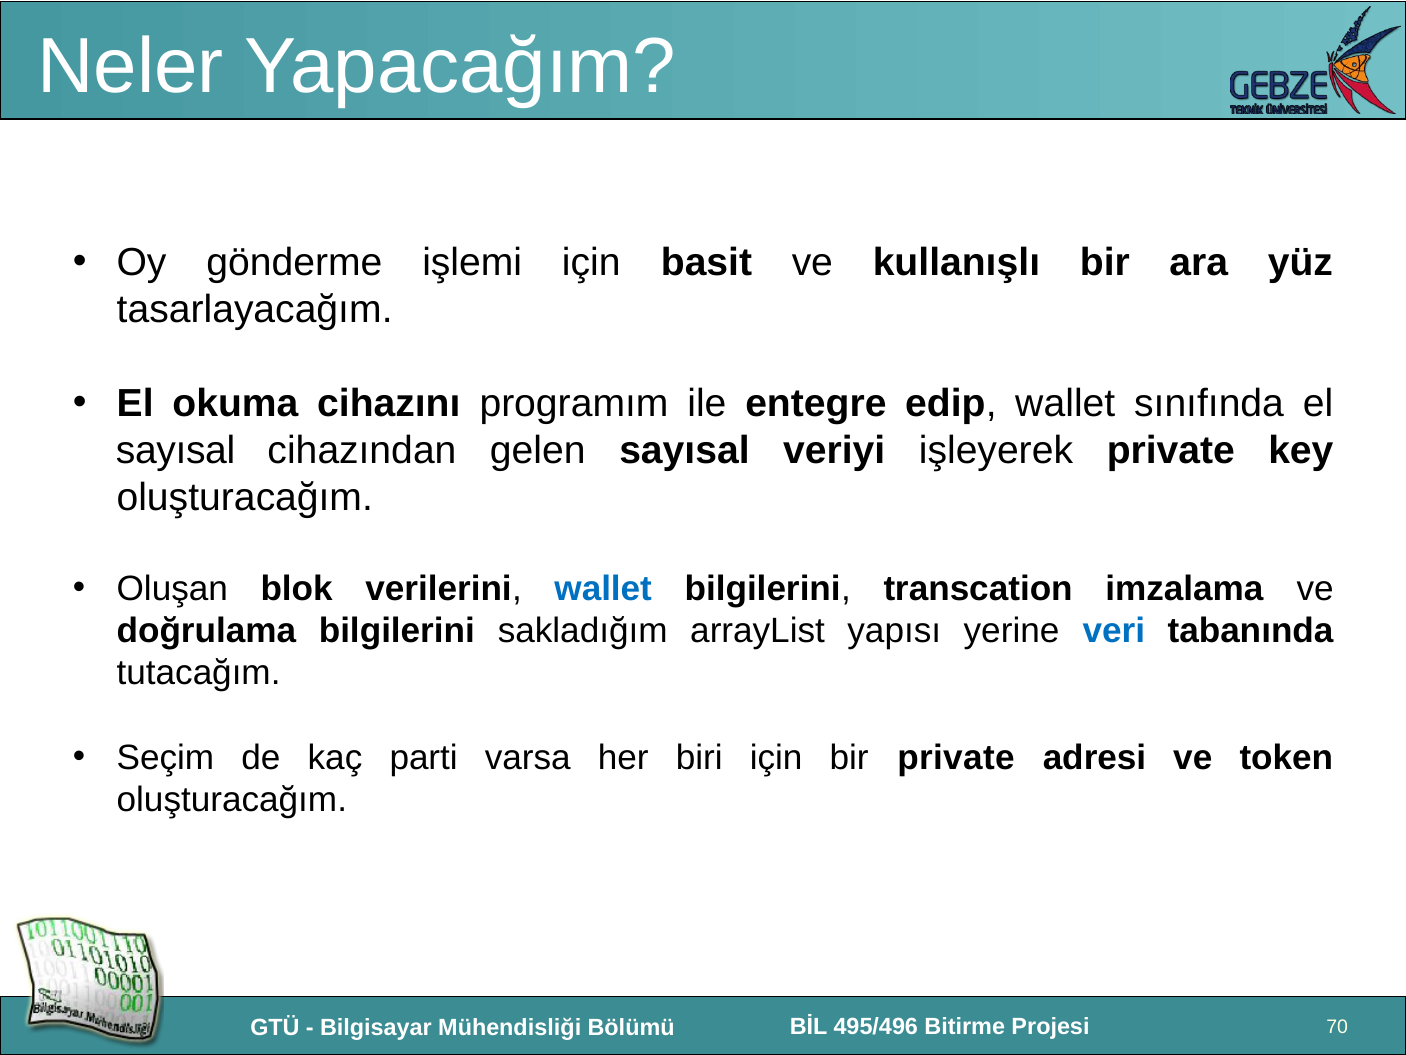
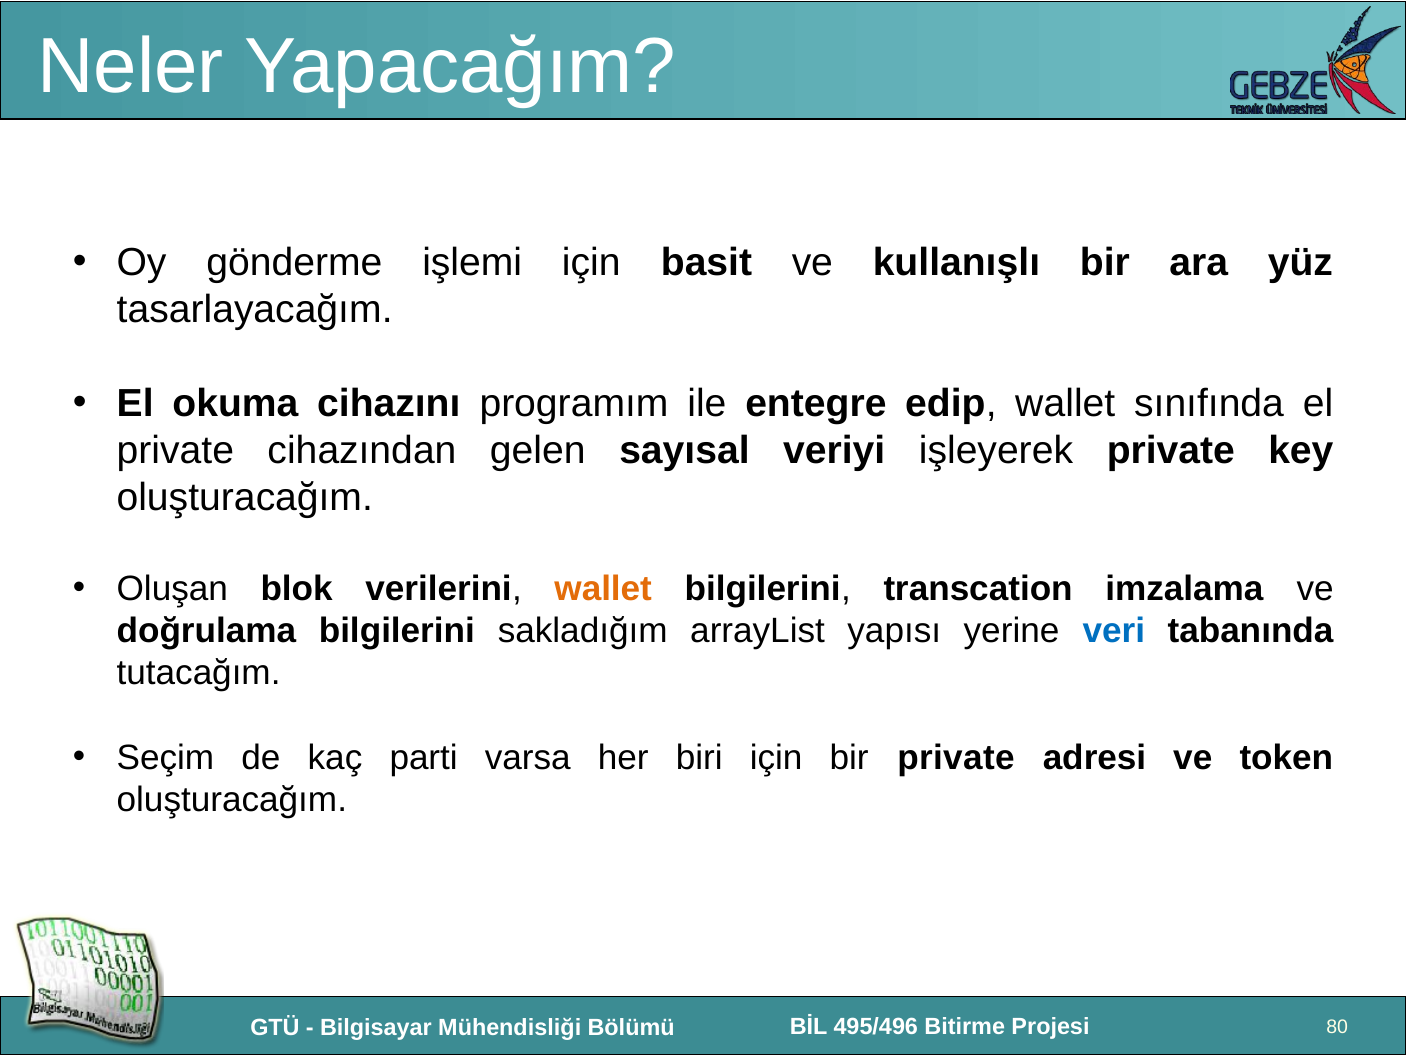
sayısal at (176, 450): sayısal -> private
wallet at (603, 588) colour: blue -> orange
70: 70 -> 80
